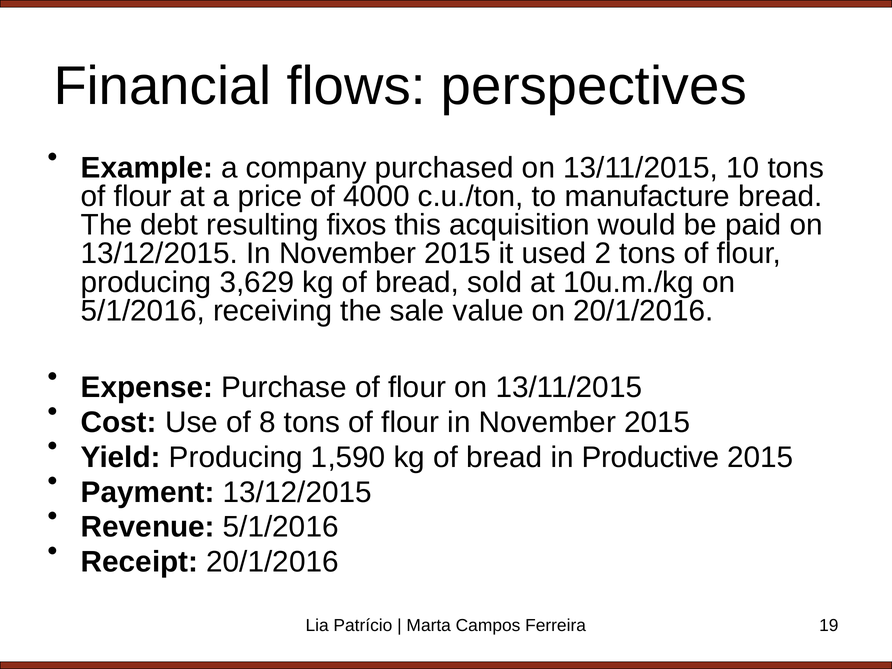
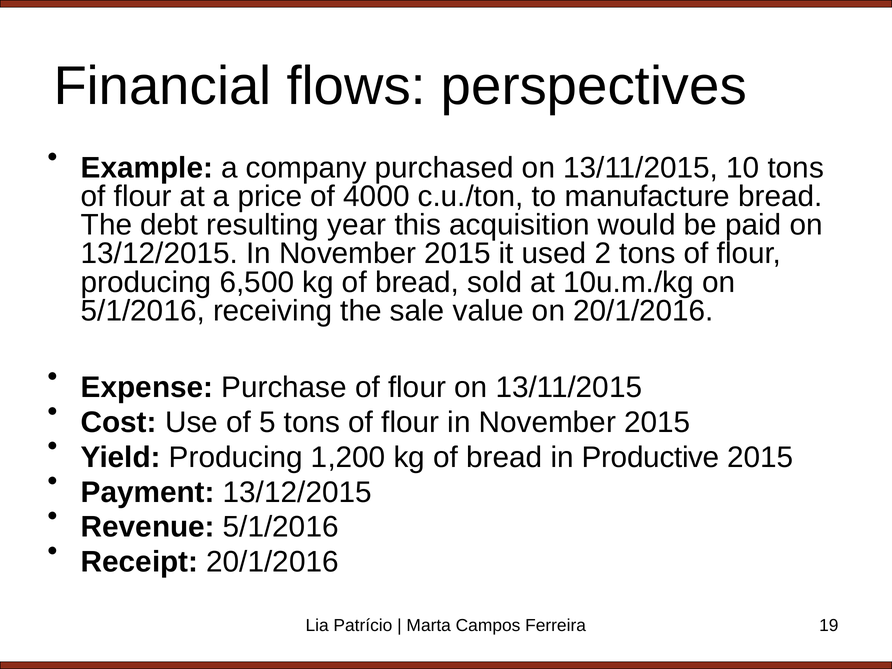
fixos: fixos -> year
3,629: 3,629 -> 6,500
8: 8 -> 5
1,590: 1,590 -> 1,200
